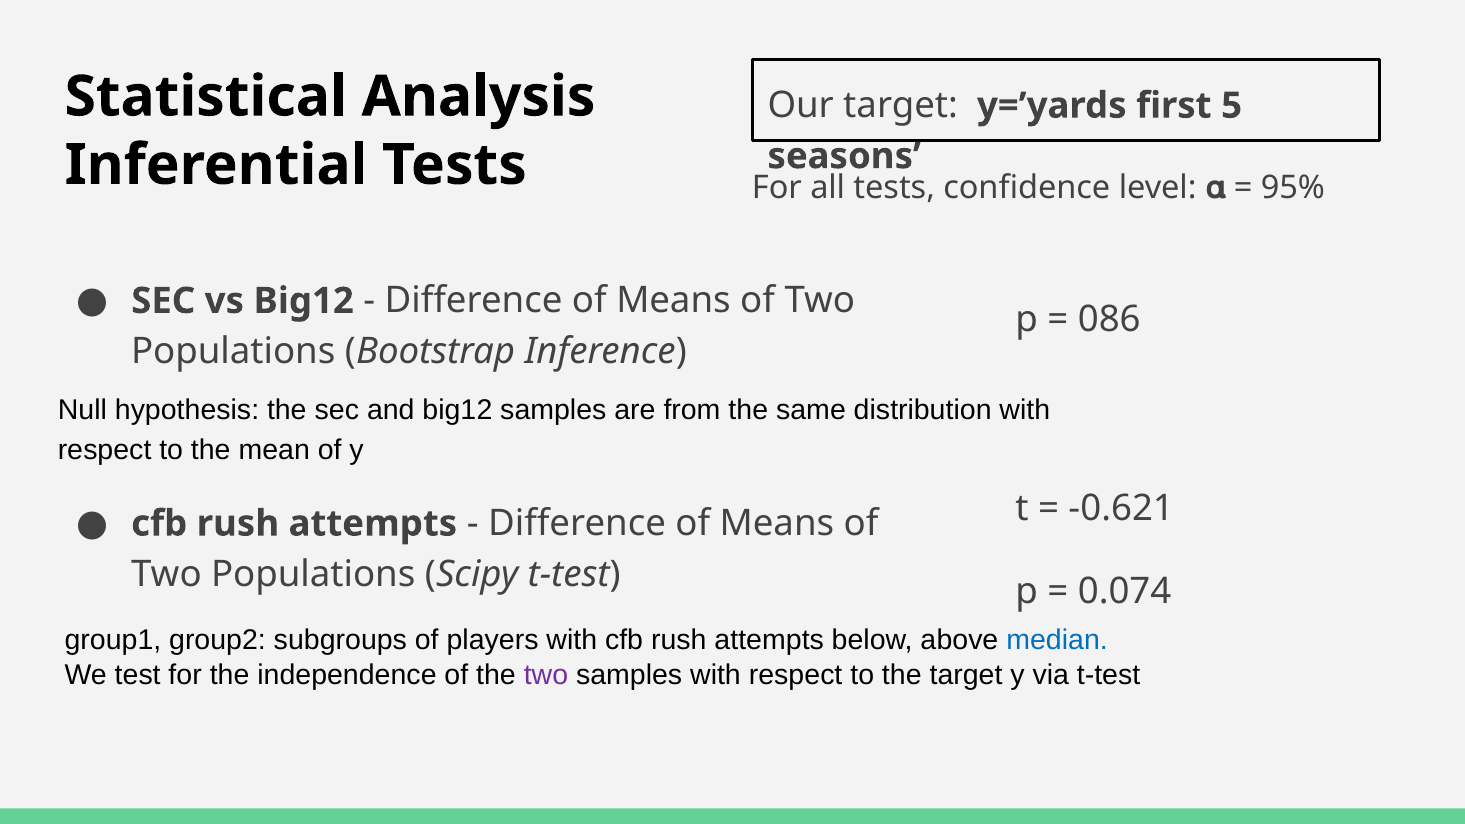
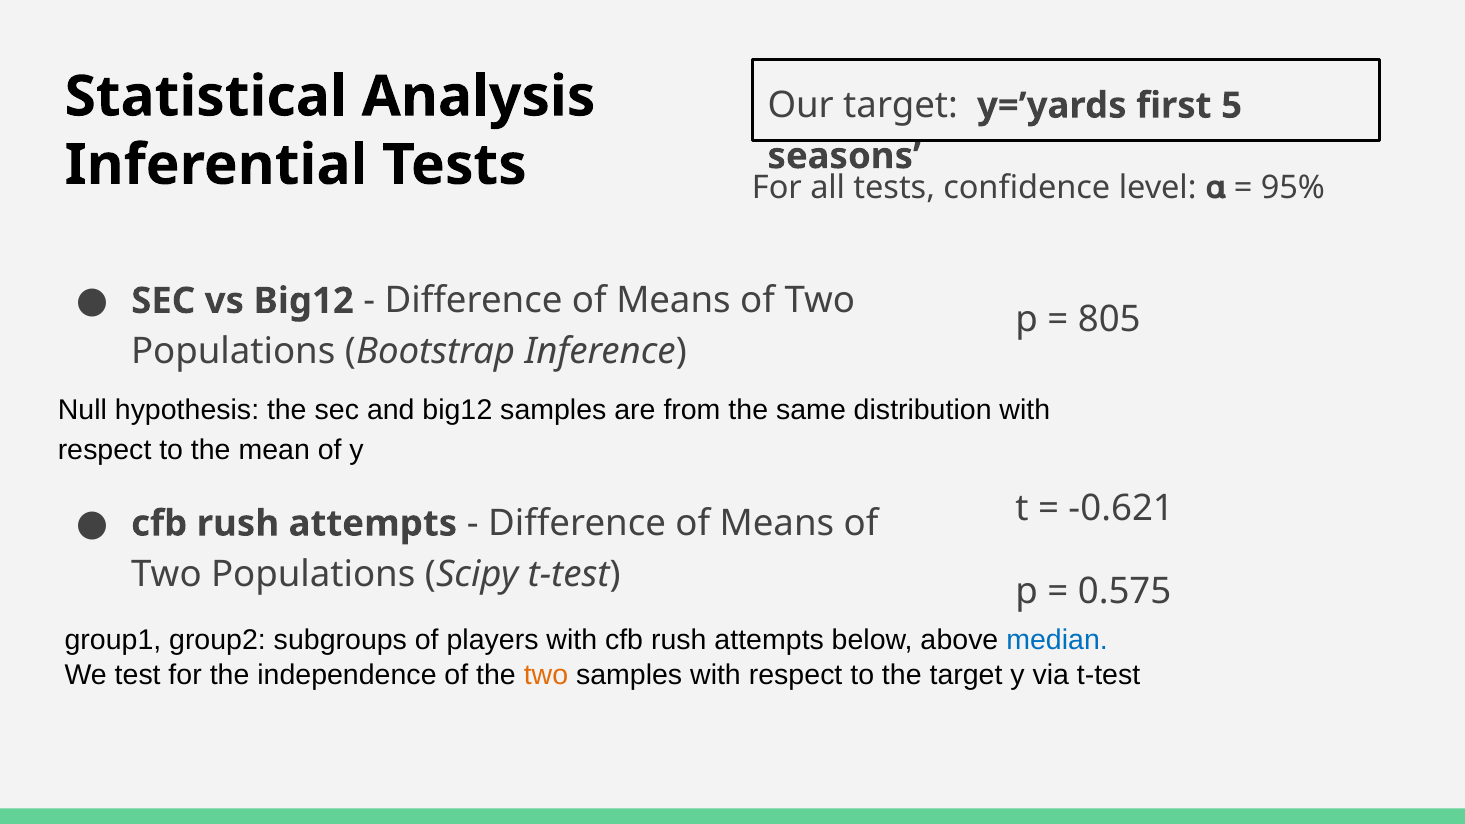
086: 086 -> 805
0.074: 0.074 -> 0.575
two at (546, 675) colour: purple -> orange
